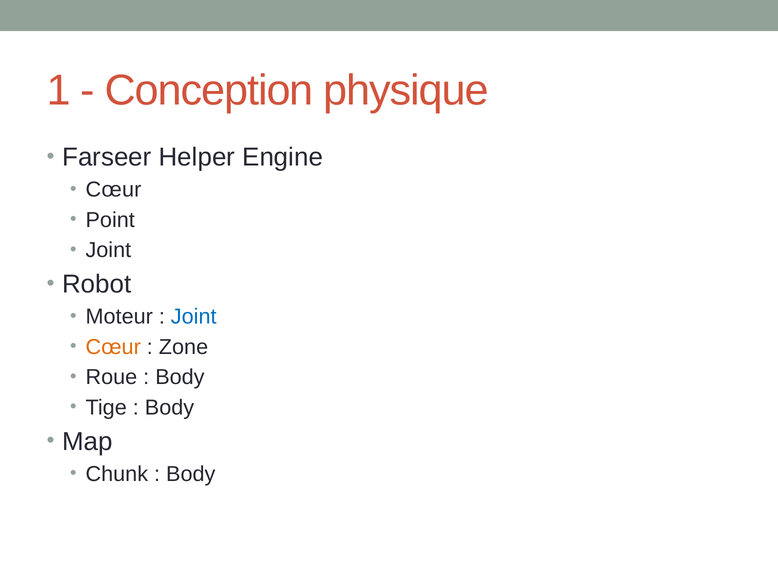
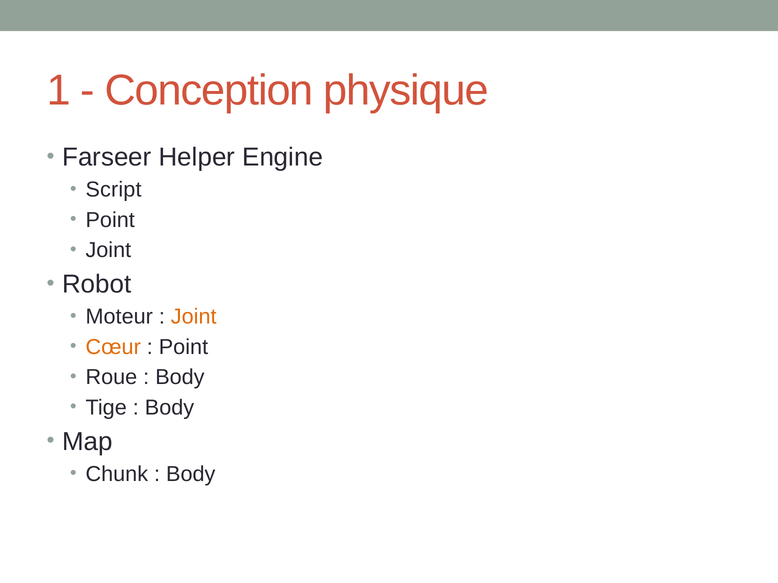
Cœur at (114, 190): Cœur -> Script
Joint at (194, 317) colour: blue -> orange
Zone at (183, 347): Zone -> Point
